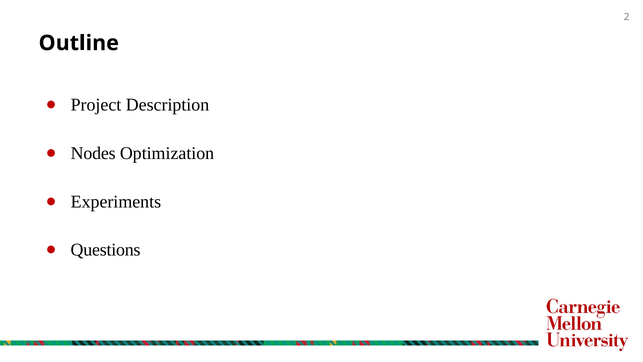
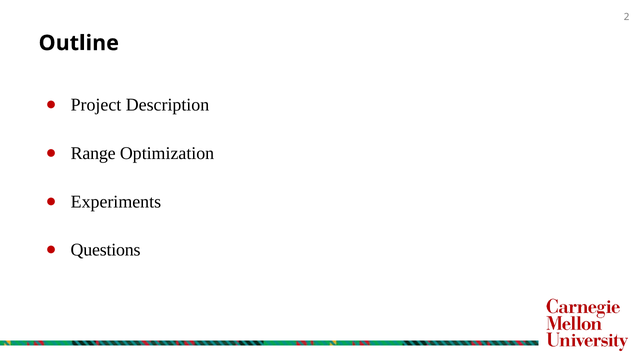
Nodes: Nodes -> Range
